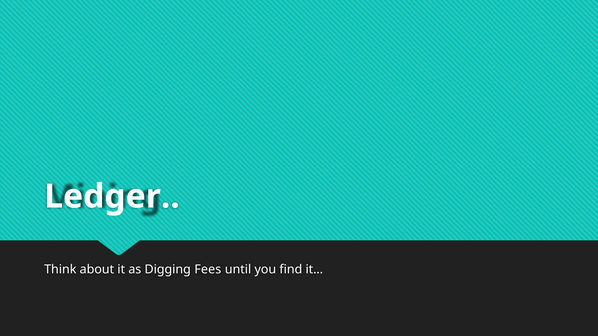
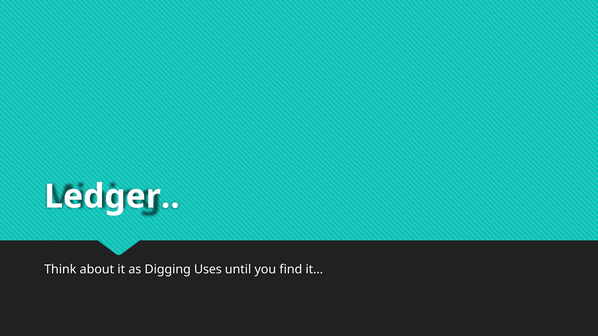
Fees: Fees -> Uses
